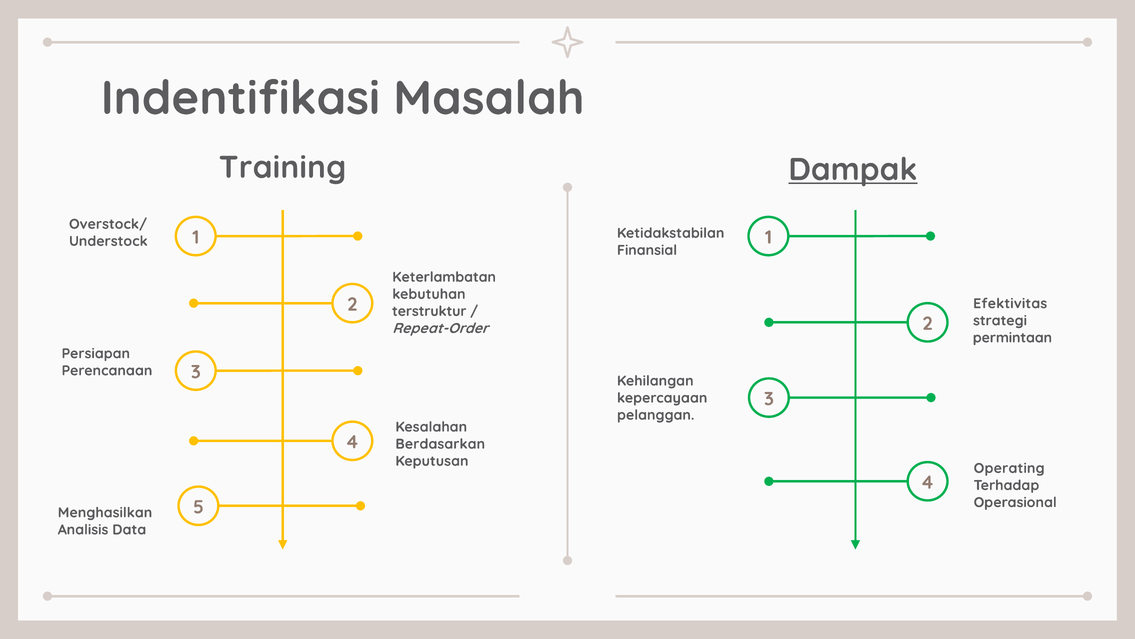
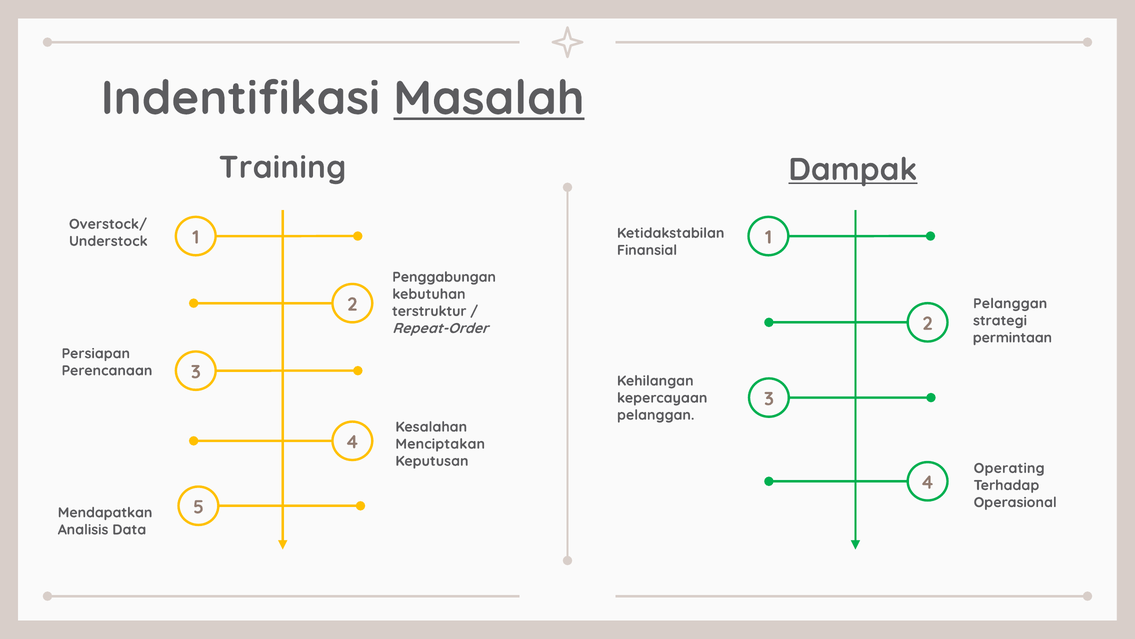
Masalah underline: none -> present
Keterlambatan: Keterlambatan -> Penggabungan
Efektivitas at (1010, 303): Efektivitas -> Pelanggan
Berdasarkan: Berdasarkan -> Menciptakan
Menghasilkan: Menghasilkan -> Mendapatkan
